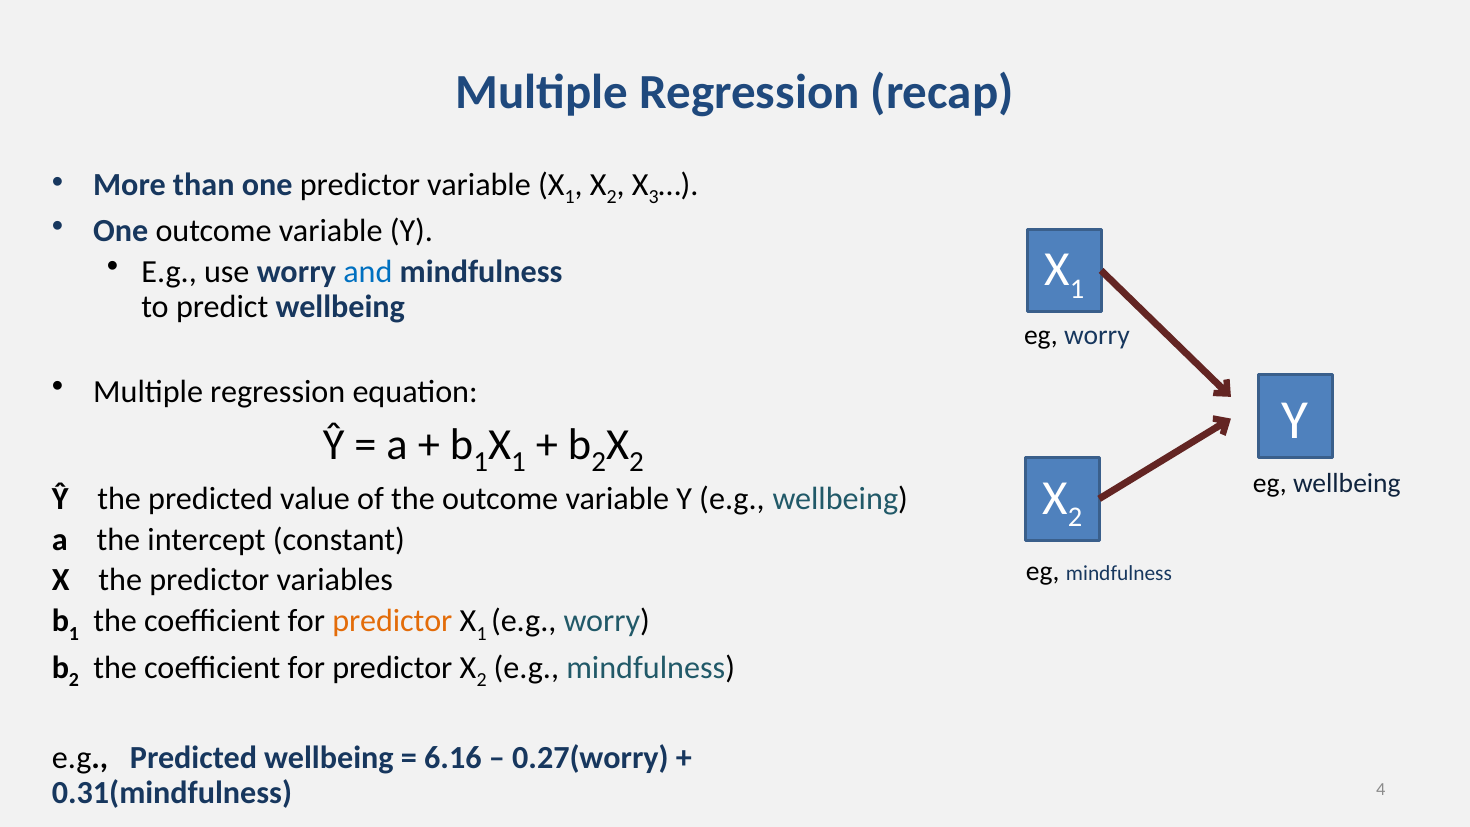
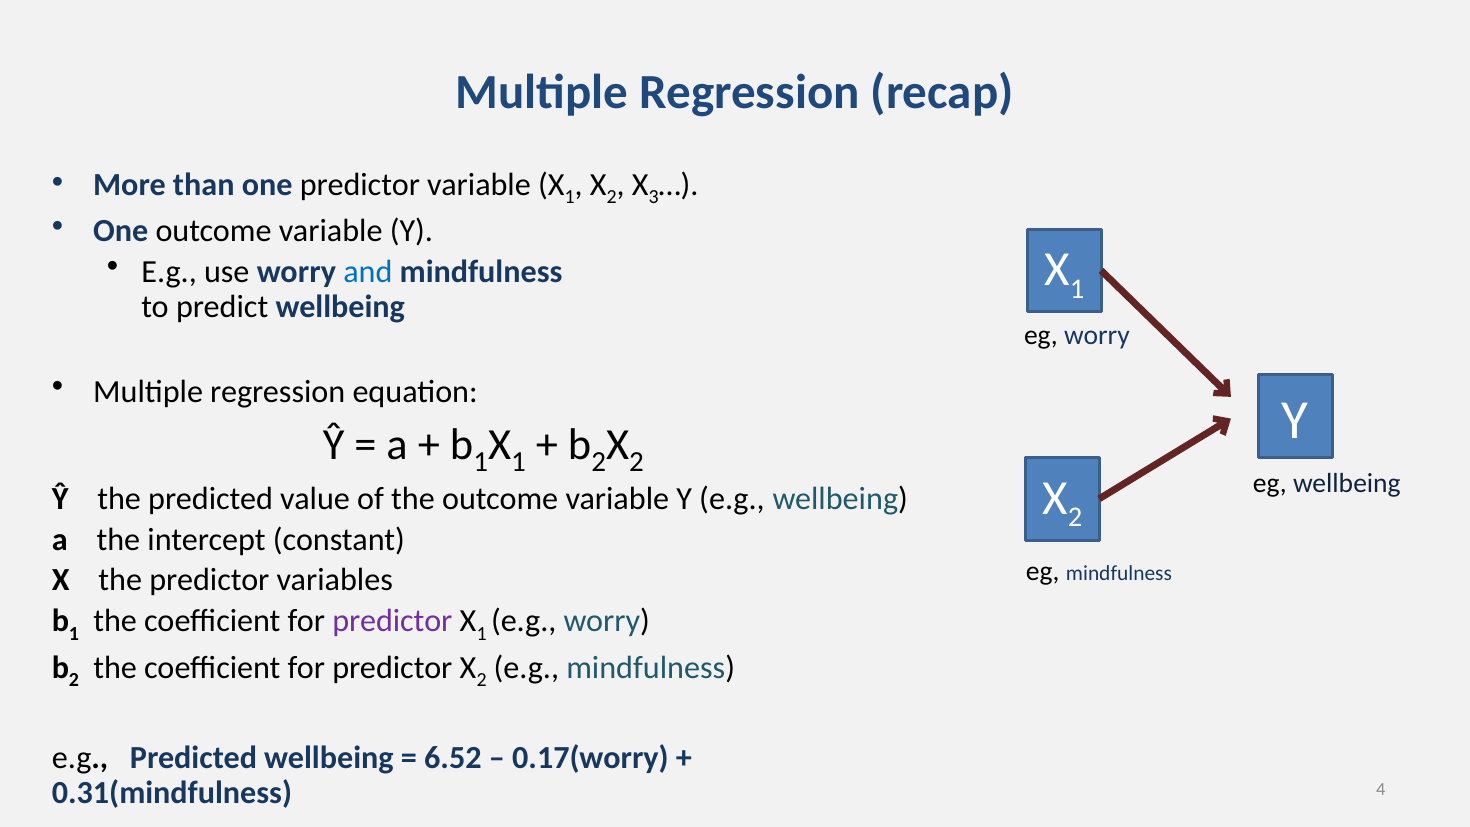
predictor at (392, 621) colour: orange -> purple
6.16: 6.16 -> 6.52
0.27(worry: 0.27(worry -> 0.17(worry
